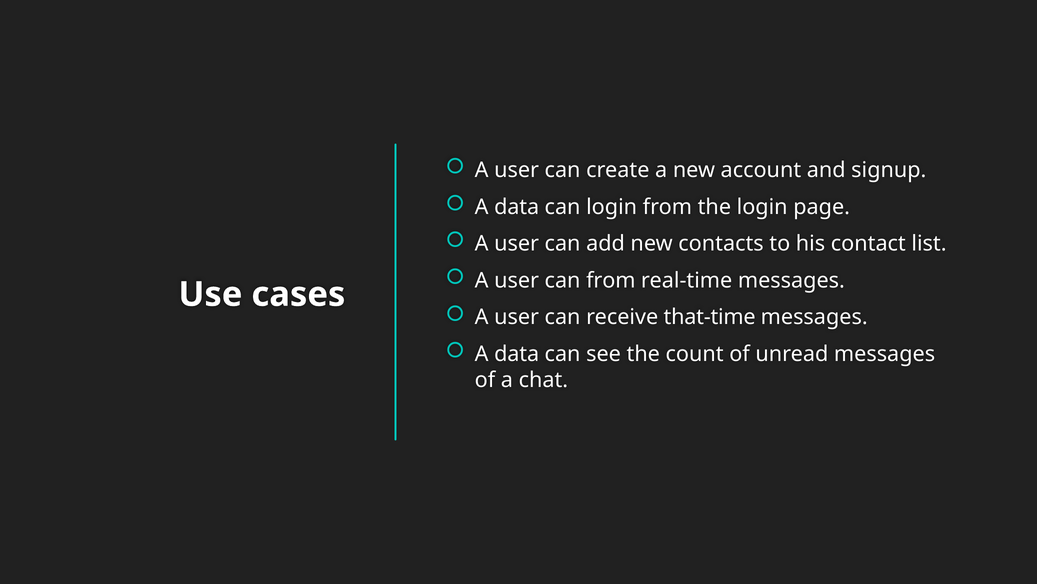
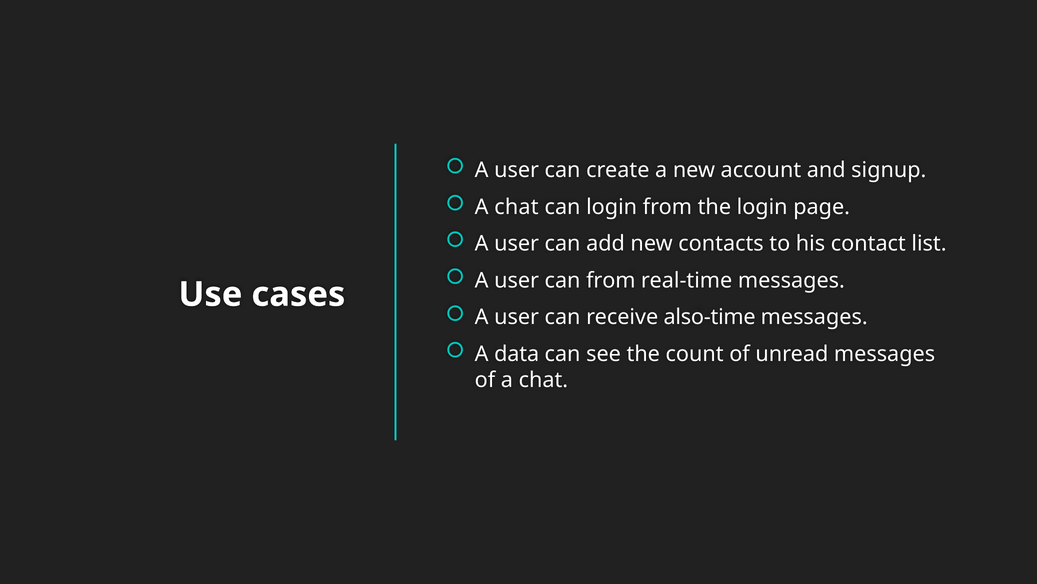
data at (517, 207): data -> chat
that-time: that-time -> also-time
